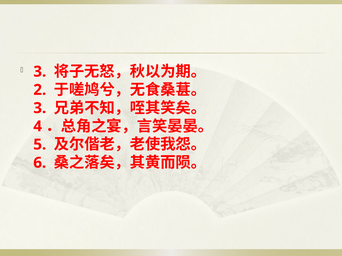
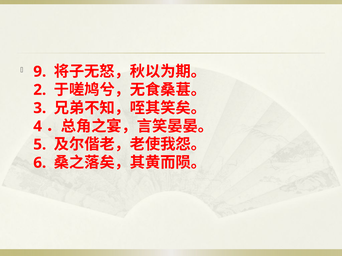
3 at (40, 72): 3 -> 9
